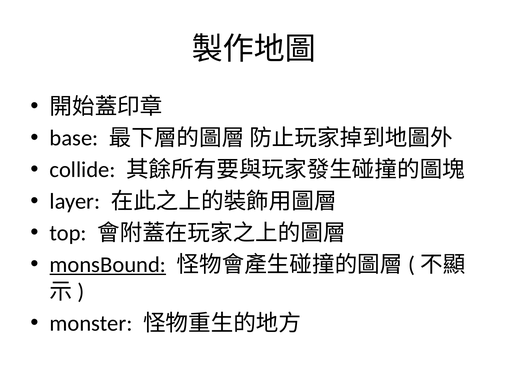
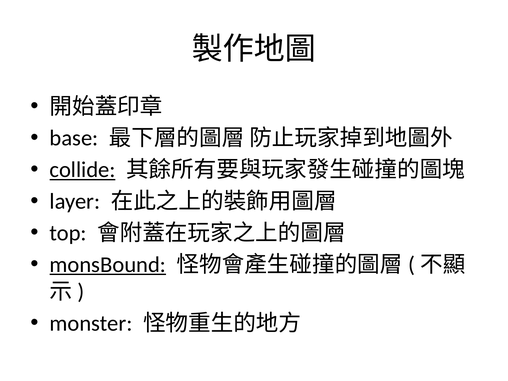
collide underline: none -> present
